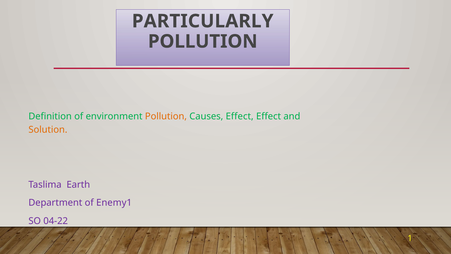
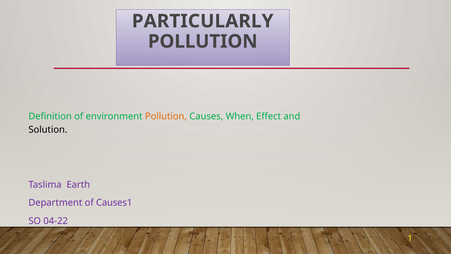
Causes Effect: Effect -> When
Solution colour: orange -> black
Enemy1: Enemy1 -> Causes1
